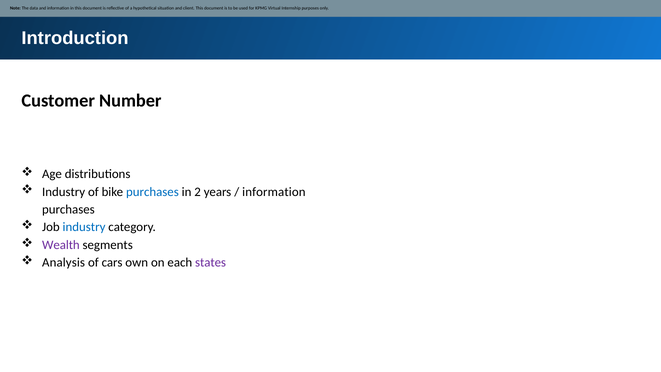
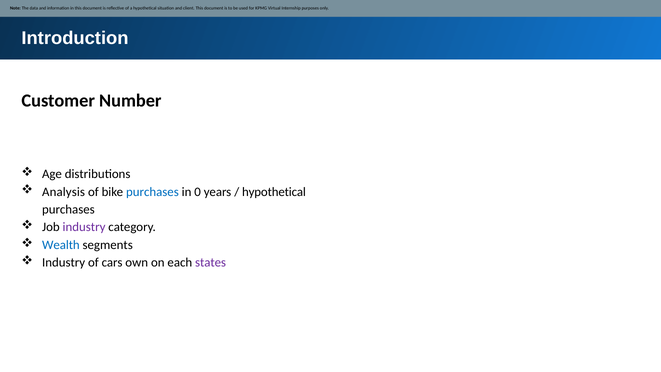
Industry at (64, 192): Industry -> Analysis
2: 2 -> 0
information at (274, 192): information -> hypothetical
industry at (84, 227) colour: blue -> purple
Wealth colour: purple -> blue
Analysis at (64, 263): Analysis -> Industry
